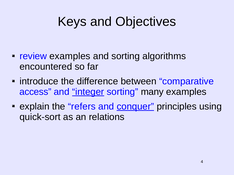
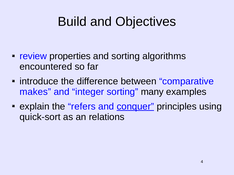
Keys: Keys -> Build
review examples: examples -> properties
access: access -> makes
integer underline: present -> none
